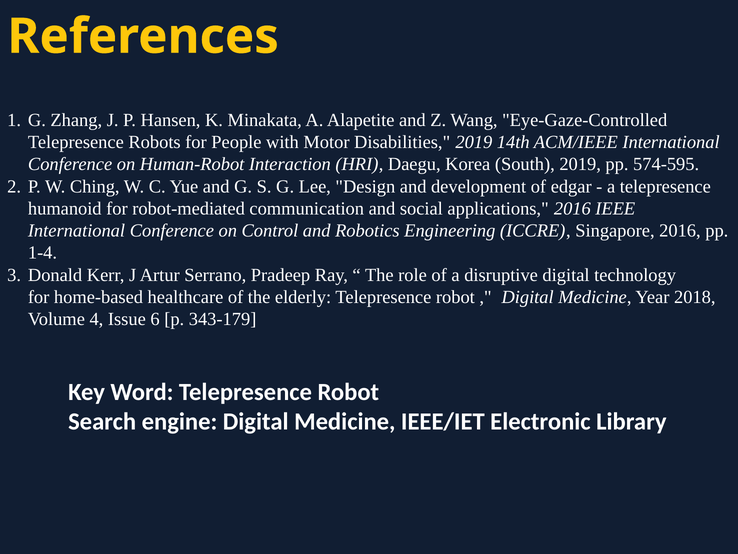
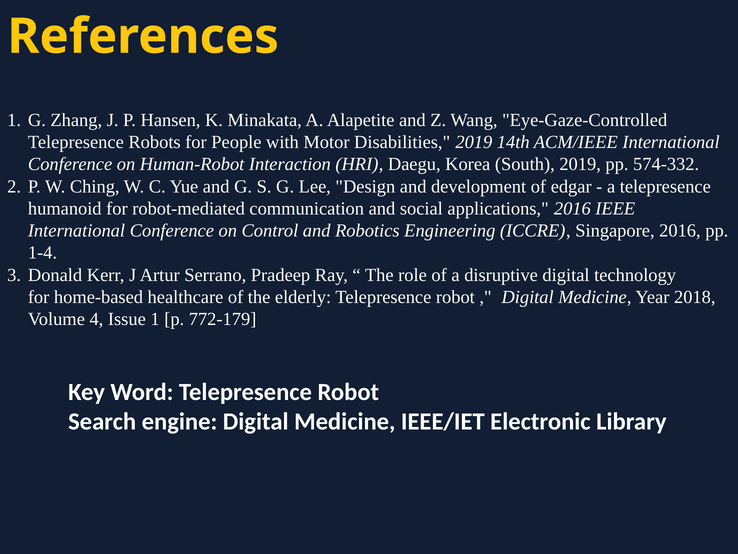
574-595: 574-595 -> 574-332
Issue 6: 6 -> 1
343-179: 343-179 -> 772-179
